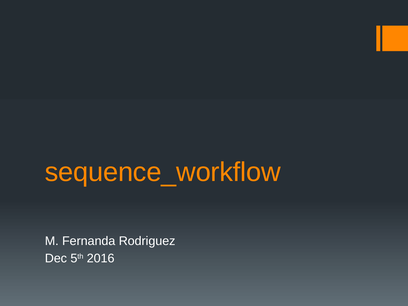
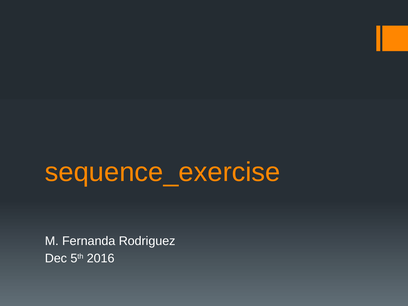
sequence_workflow: sequence_workflow -> sequence_exercise
